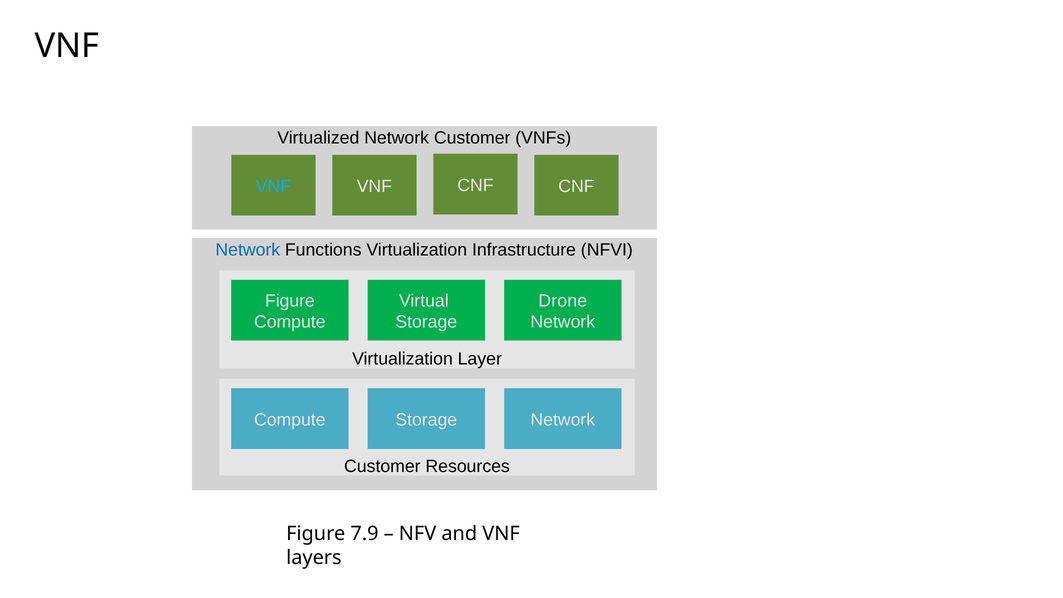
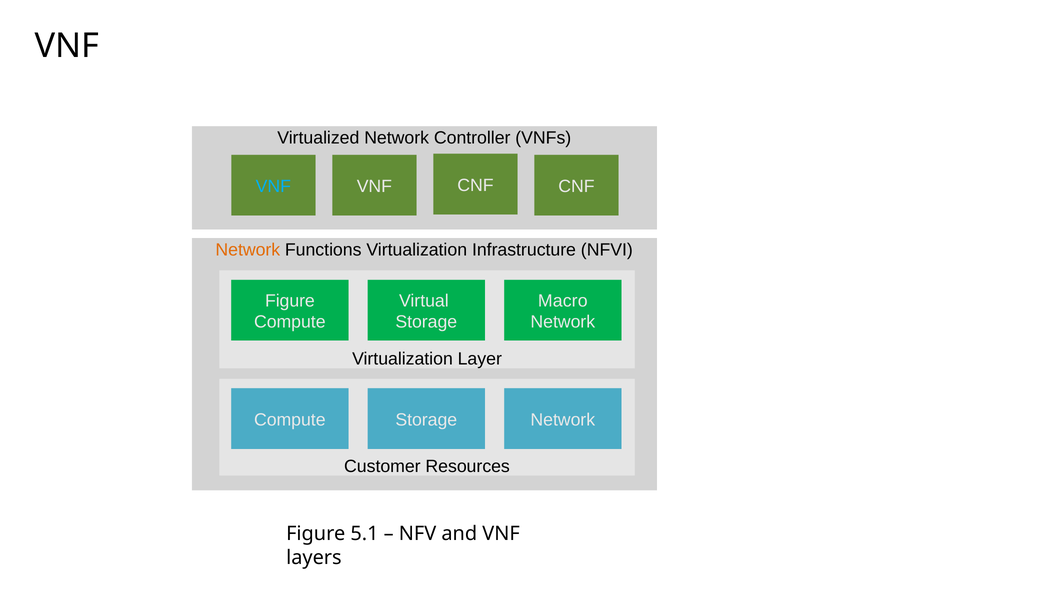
Network Customer: Customer -> Controller
Network at (248, 250) colour: blue -> orange
Drone: Drone -> Macro
7.9: 7.9 -> 5.1
